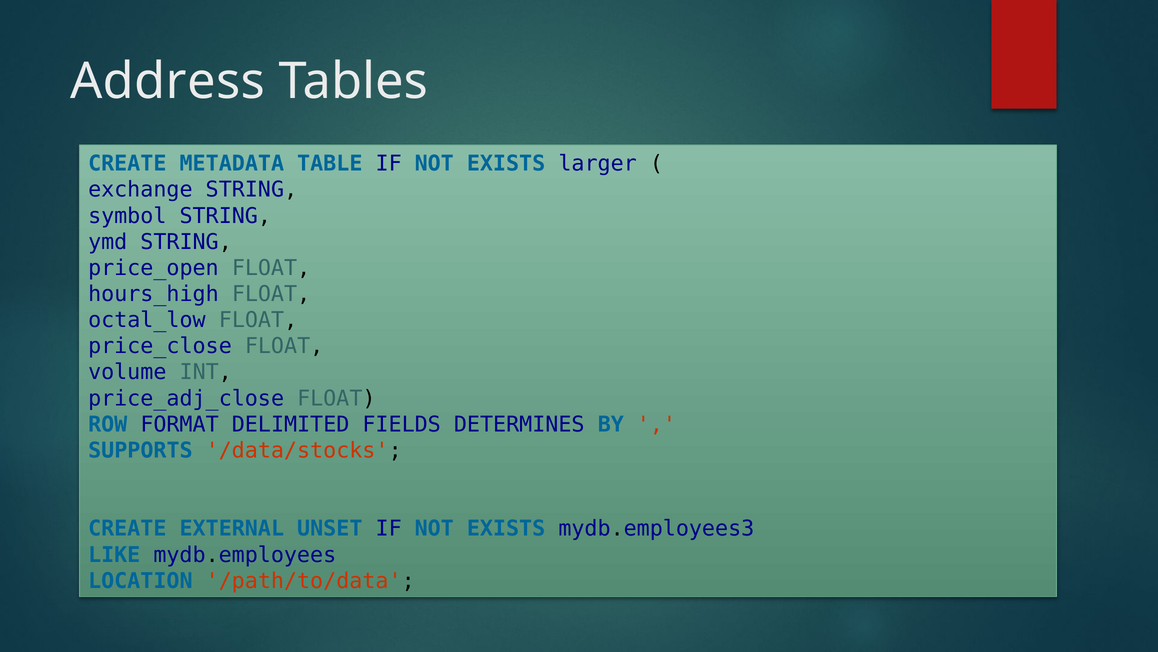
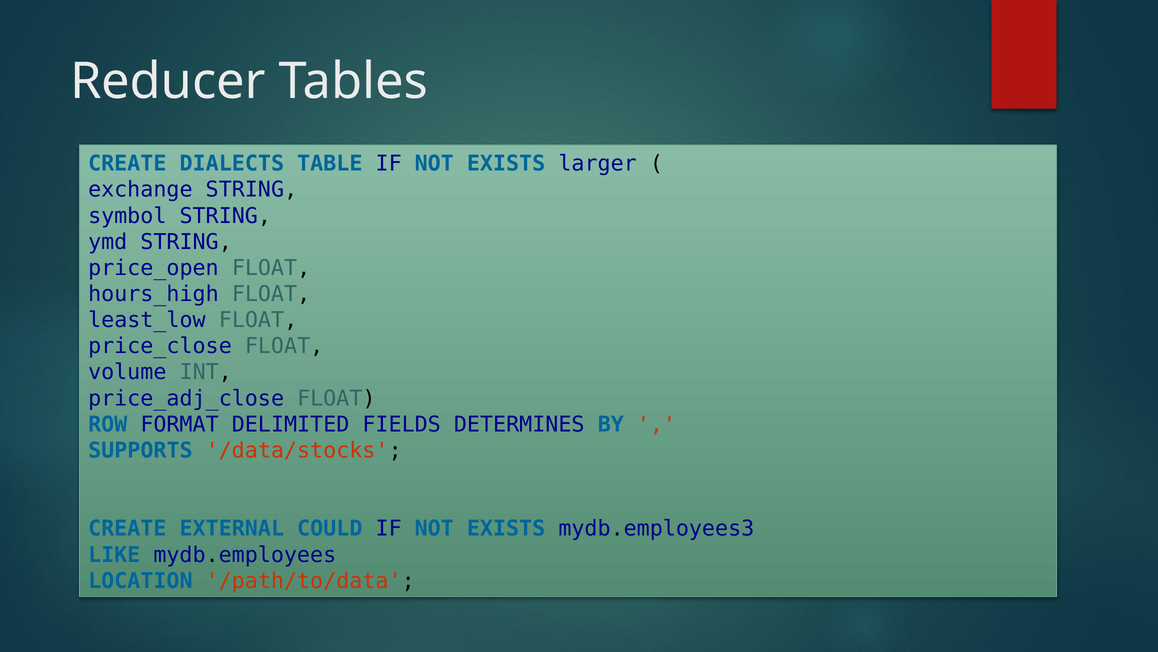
Address: Address -> Reducer
METADATA: METADATA -> DIALECTS
octal_low: octal_low -> least_low
UNSET: UNSET -> COULD
